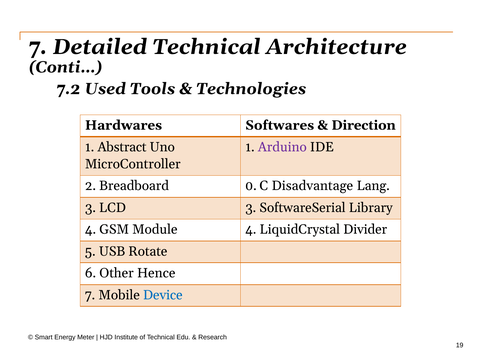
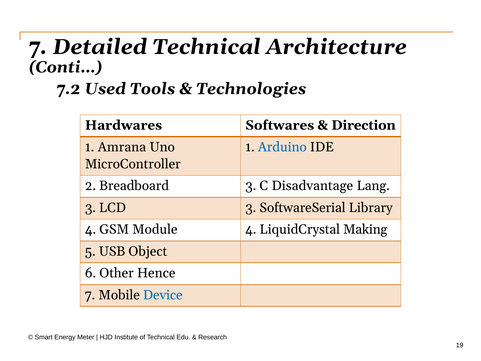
Abstract: Abstract -> Amrana
Arduino colour: purple -> blue
Breadboard 0: 0 -> 3
Divider: Divider -> Making
Rotate: Rotate -> Object
